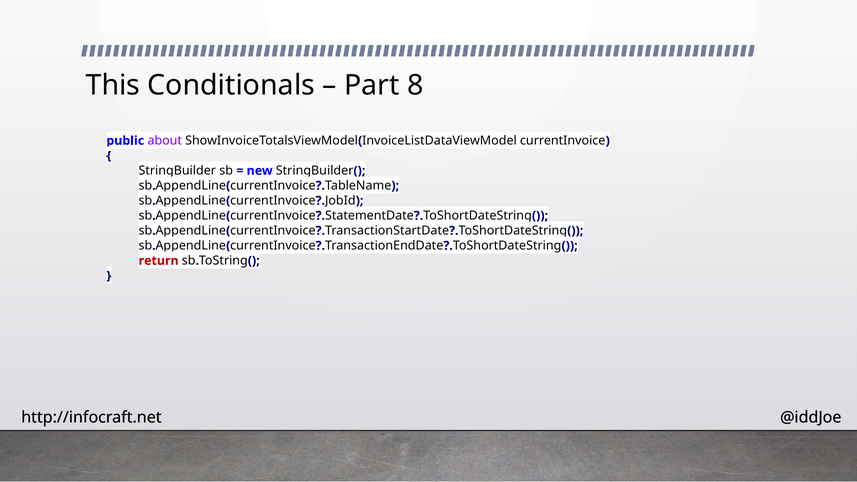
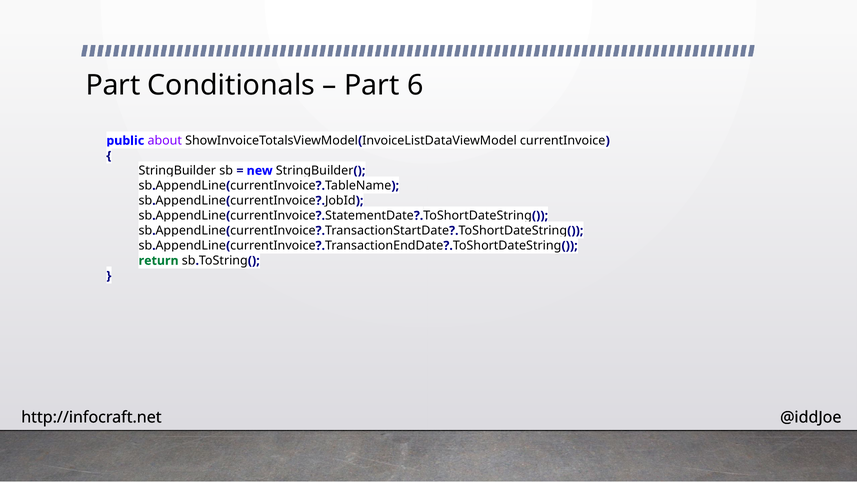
This at (113, 85): This -> Part
8: 8 -> 6
return colour: red -> green
